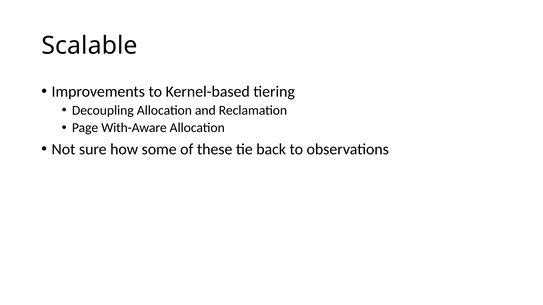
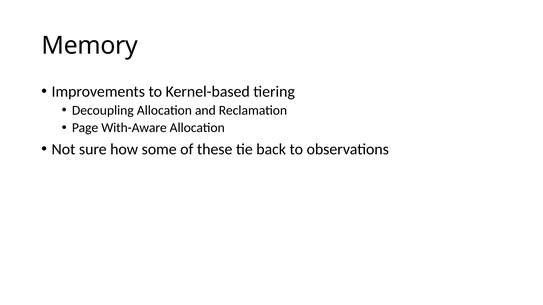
Scalable: Scalable -> Memory
